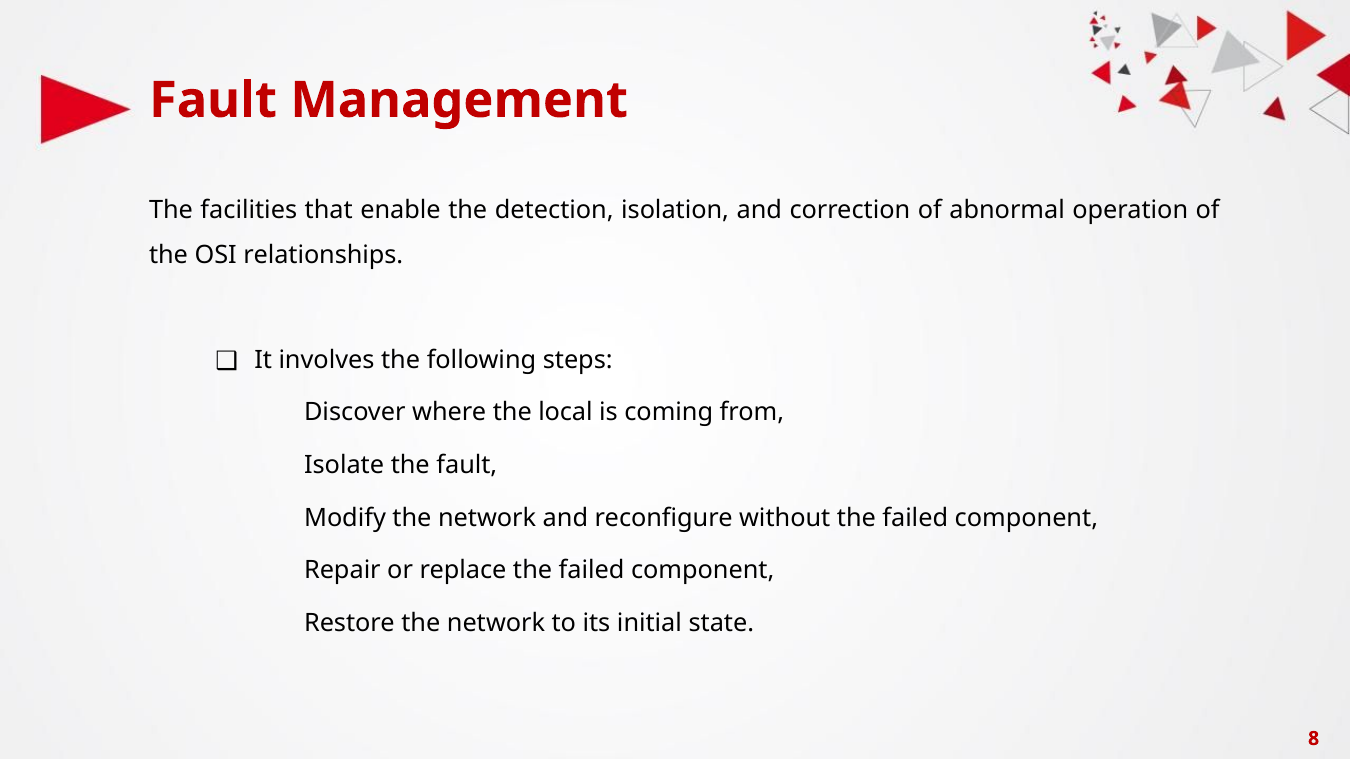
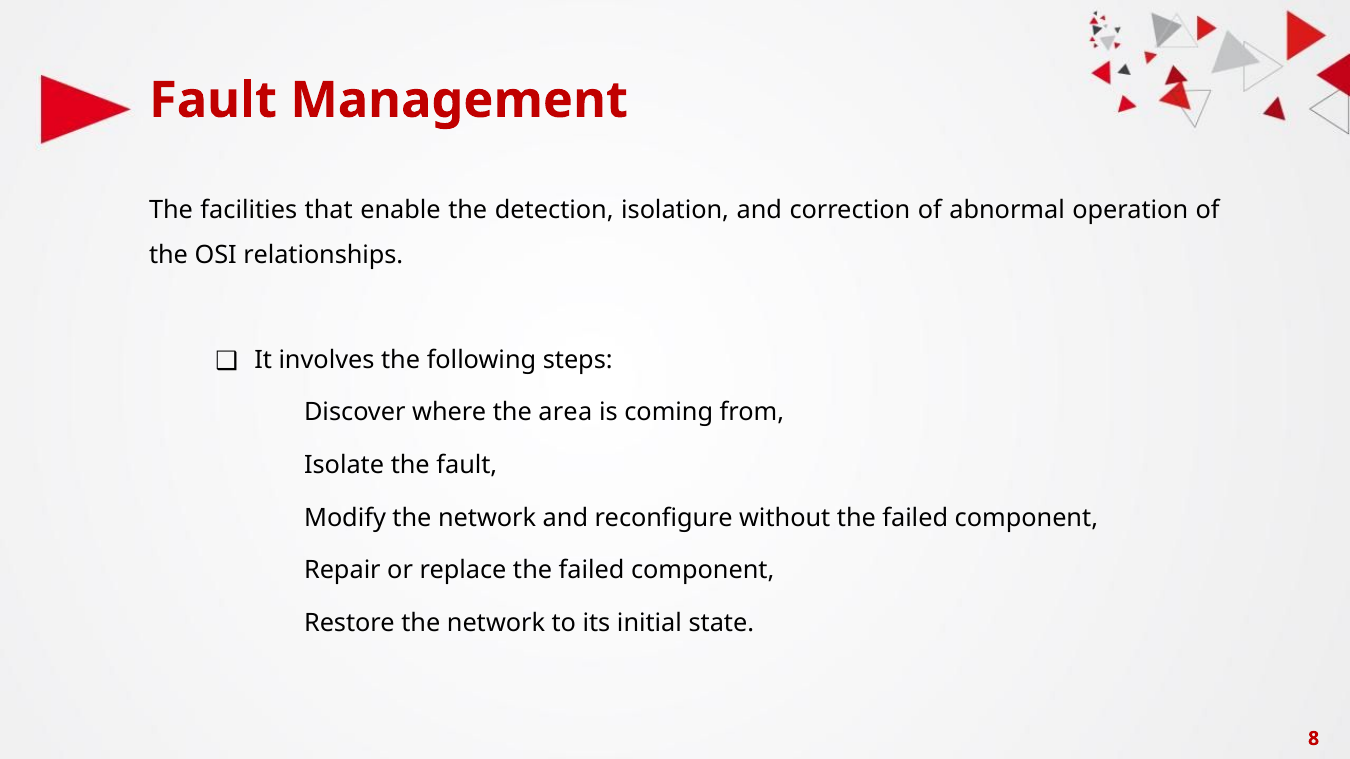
local: local -> area
